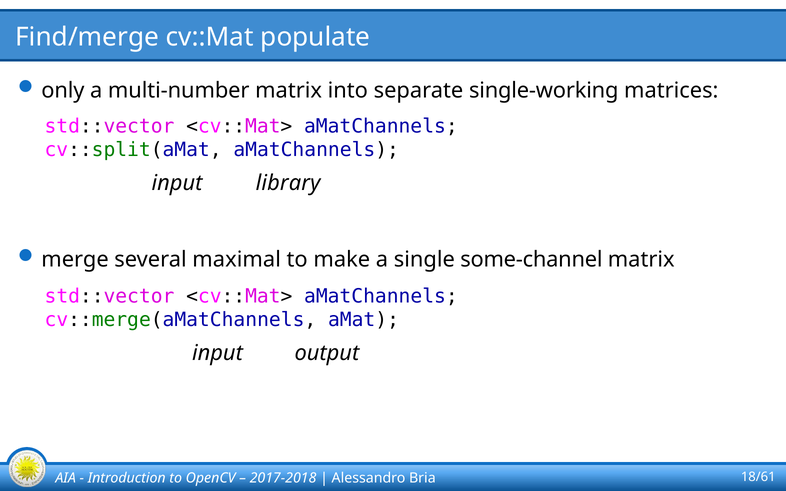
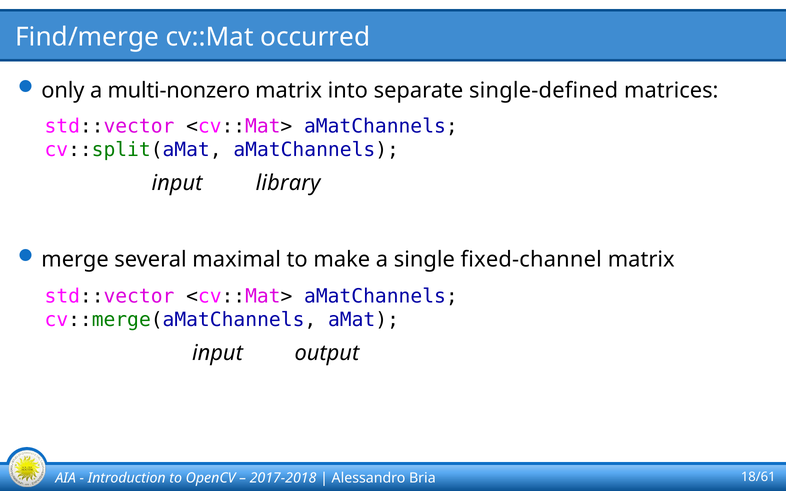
populate: populate -> occurred
multi-number: multi-number -> multi-nonzero
single-working: single-working -> single-defined
some-channel: some-channel -> fixed-channel
